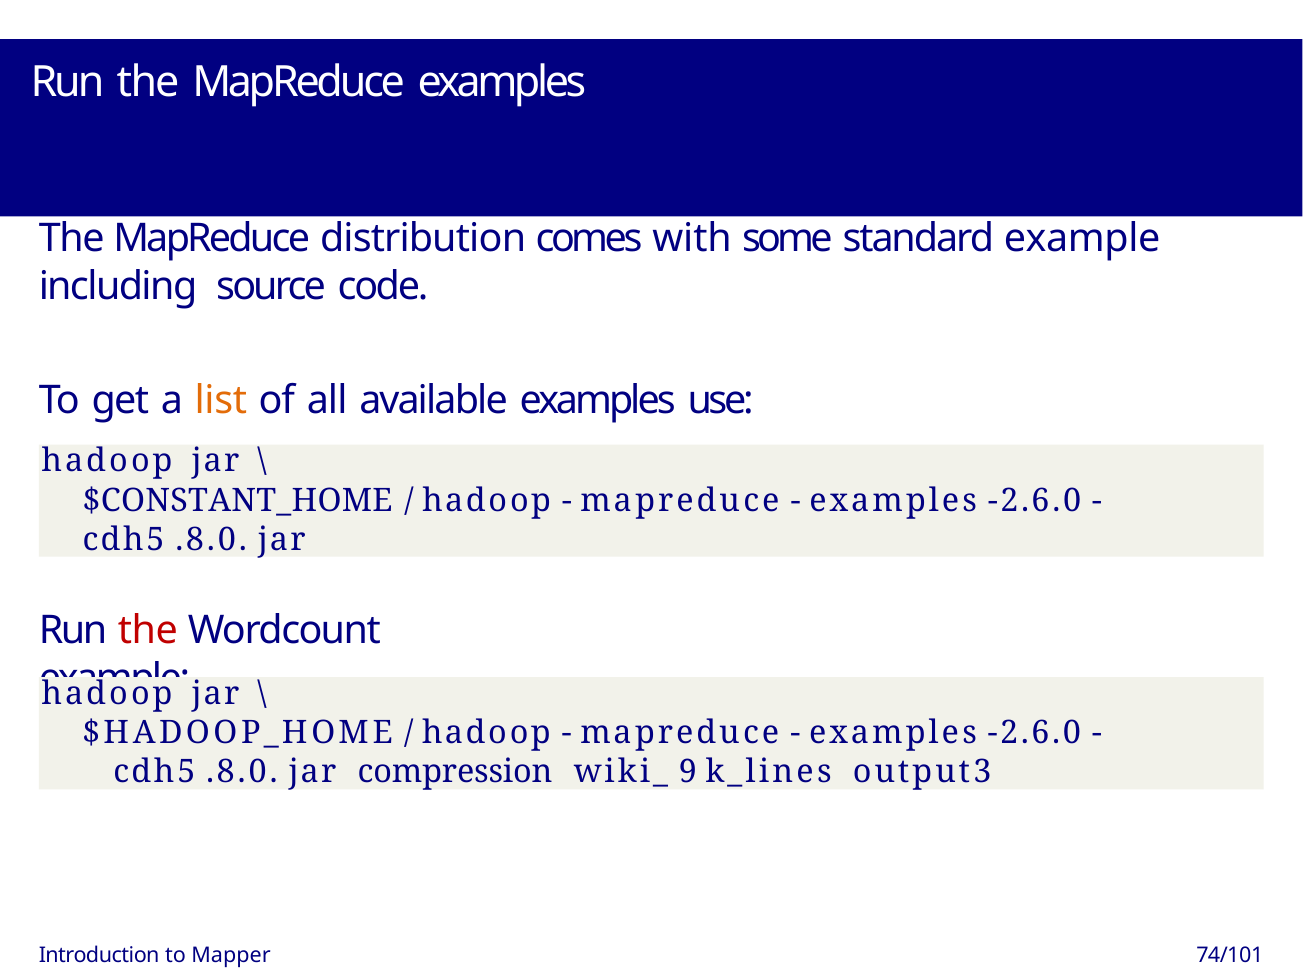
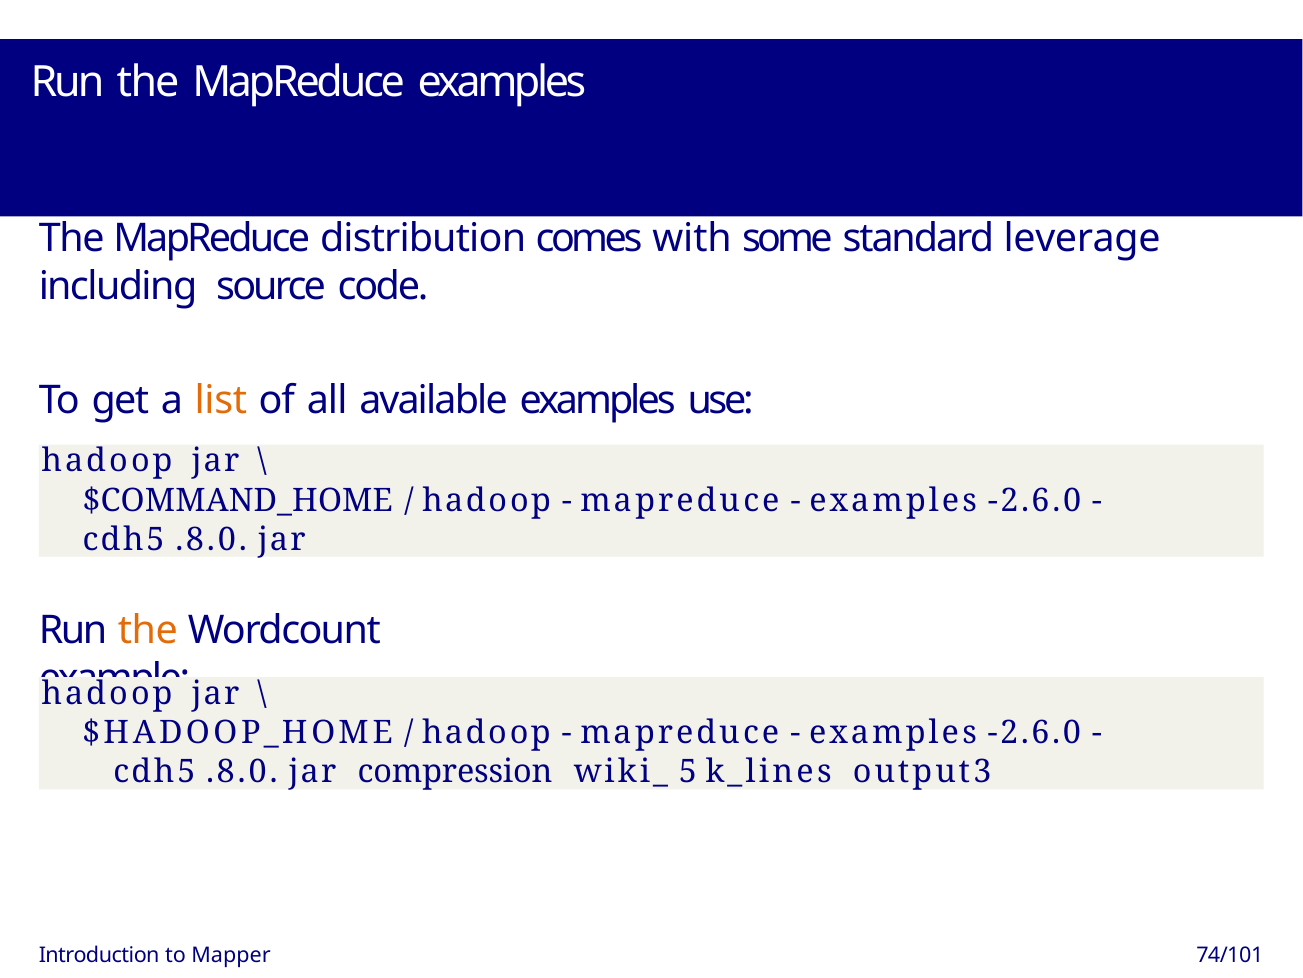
standard example: example -> leverage
$CONSTANT_HOME: $CONSTANT_HOME -> $COMMAND_HOME
the at (148, 631) colour: red -> orange
9: 9 -> 5
